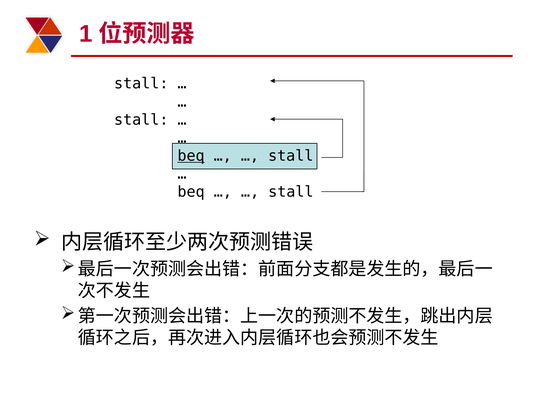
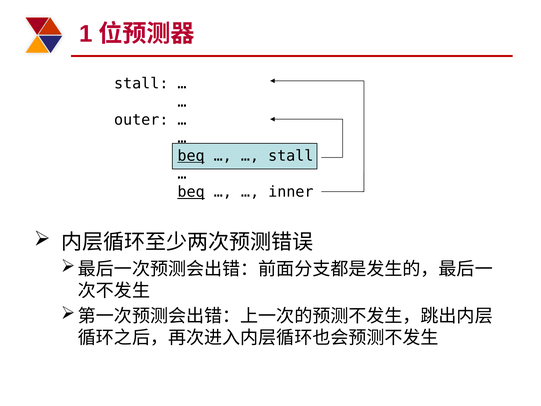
stall at (141, 120): stall -> outer
beq at (191, 192) underline: none -> present
stall at (291, 192): stall -> inner
